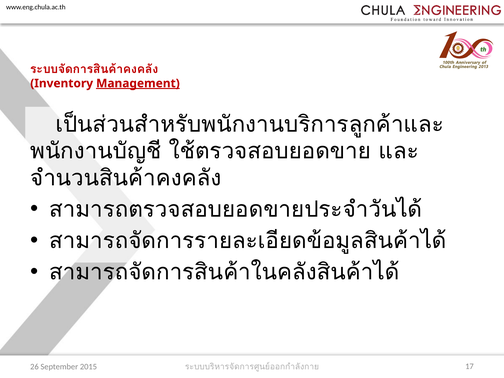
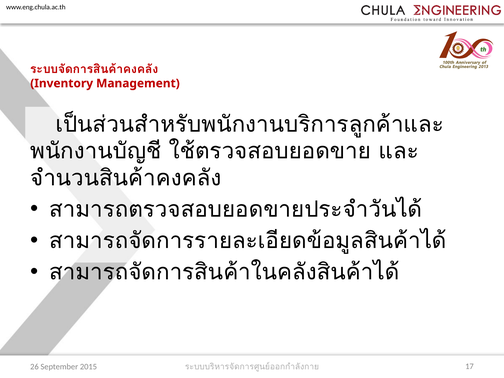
Management underline: present -> none
